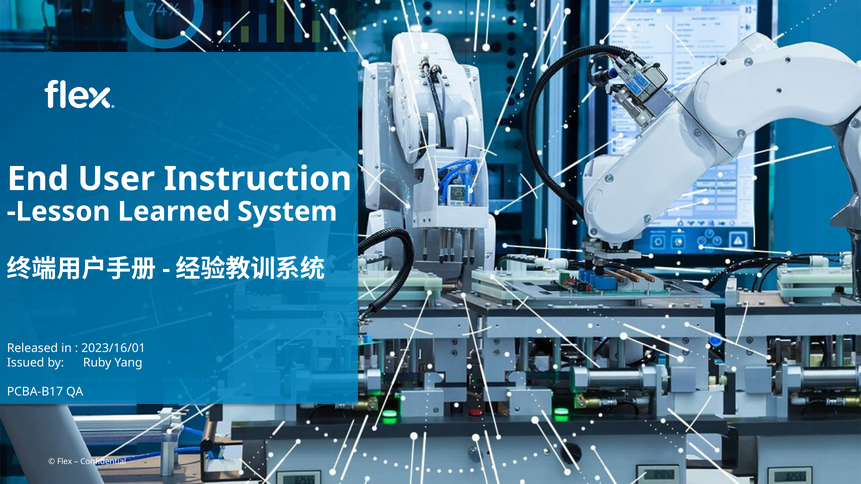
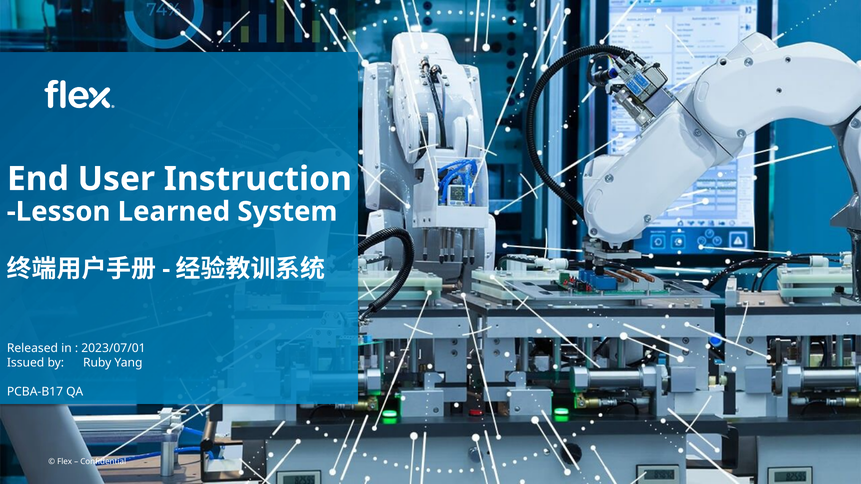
2023/16/01: 2023/16/01 -> 2023/07/01
